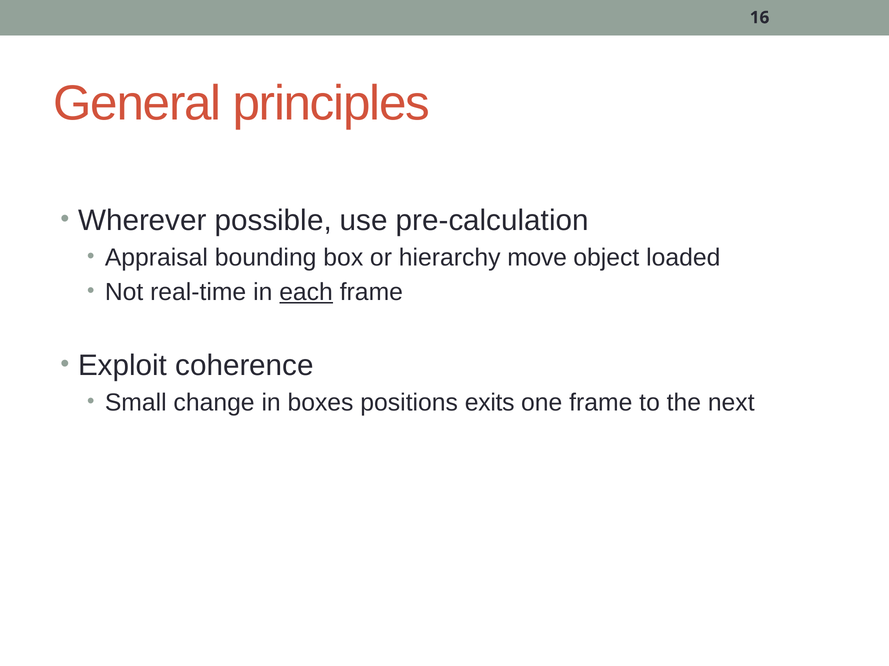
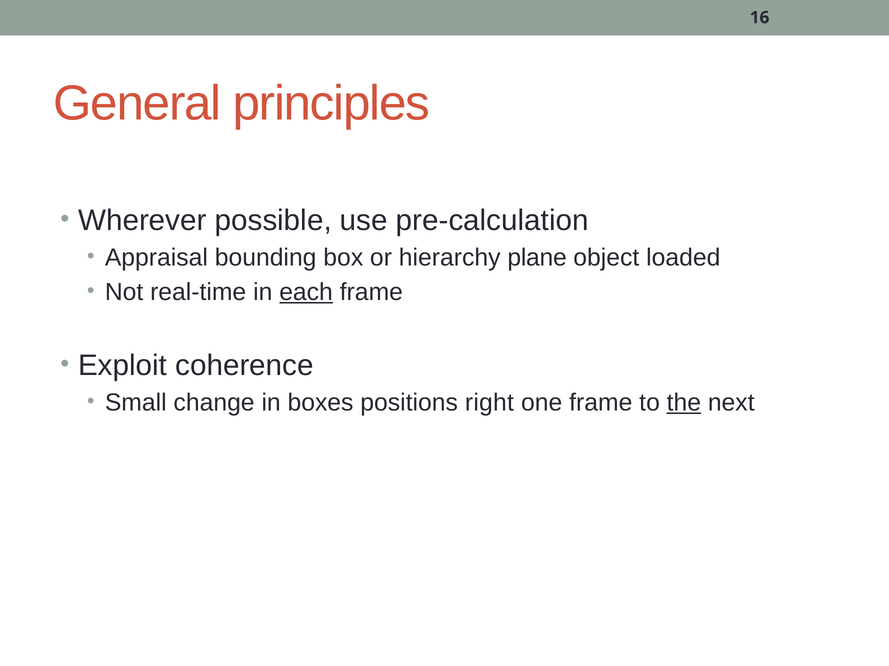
move: move -> plane
exits: exits -> right
the underline: none -> present
